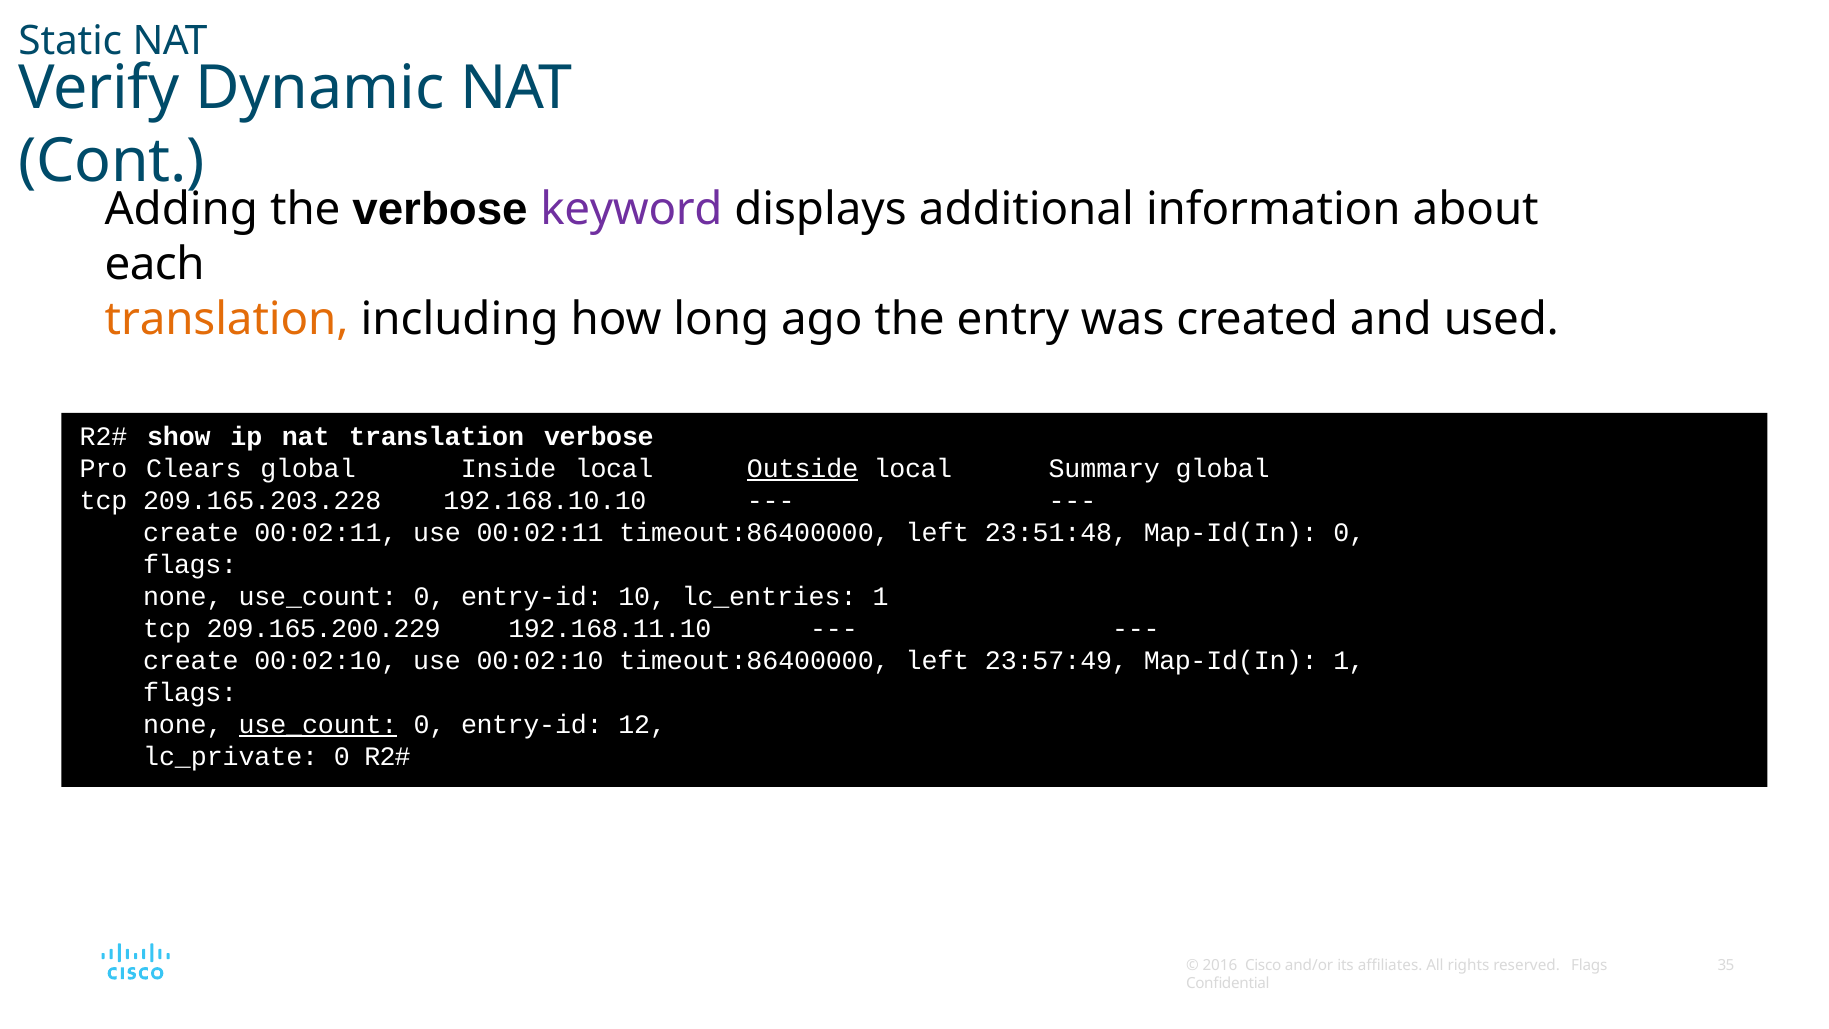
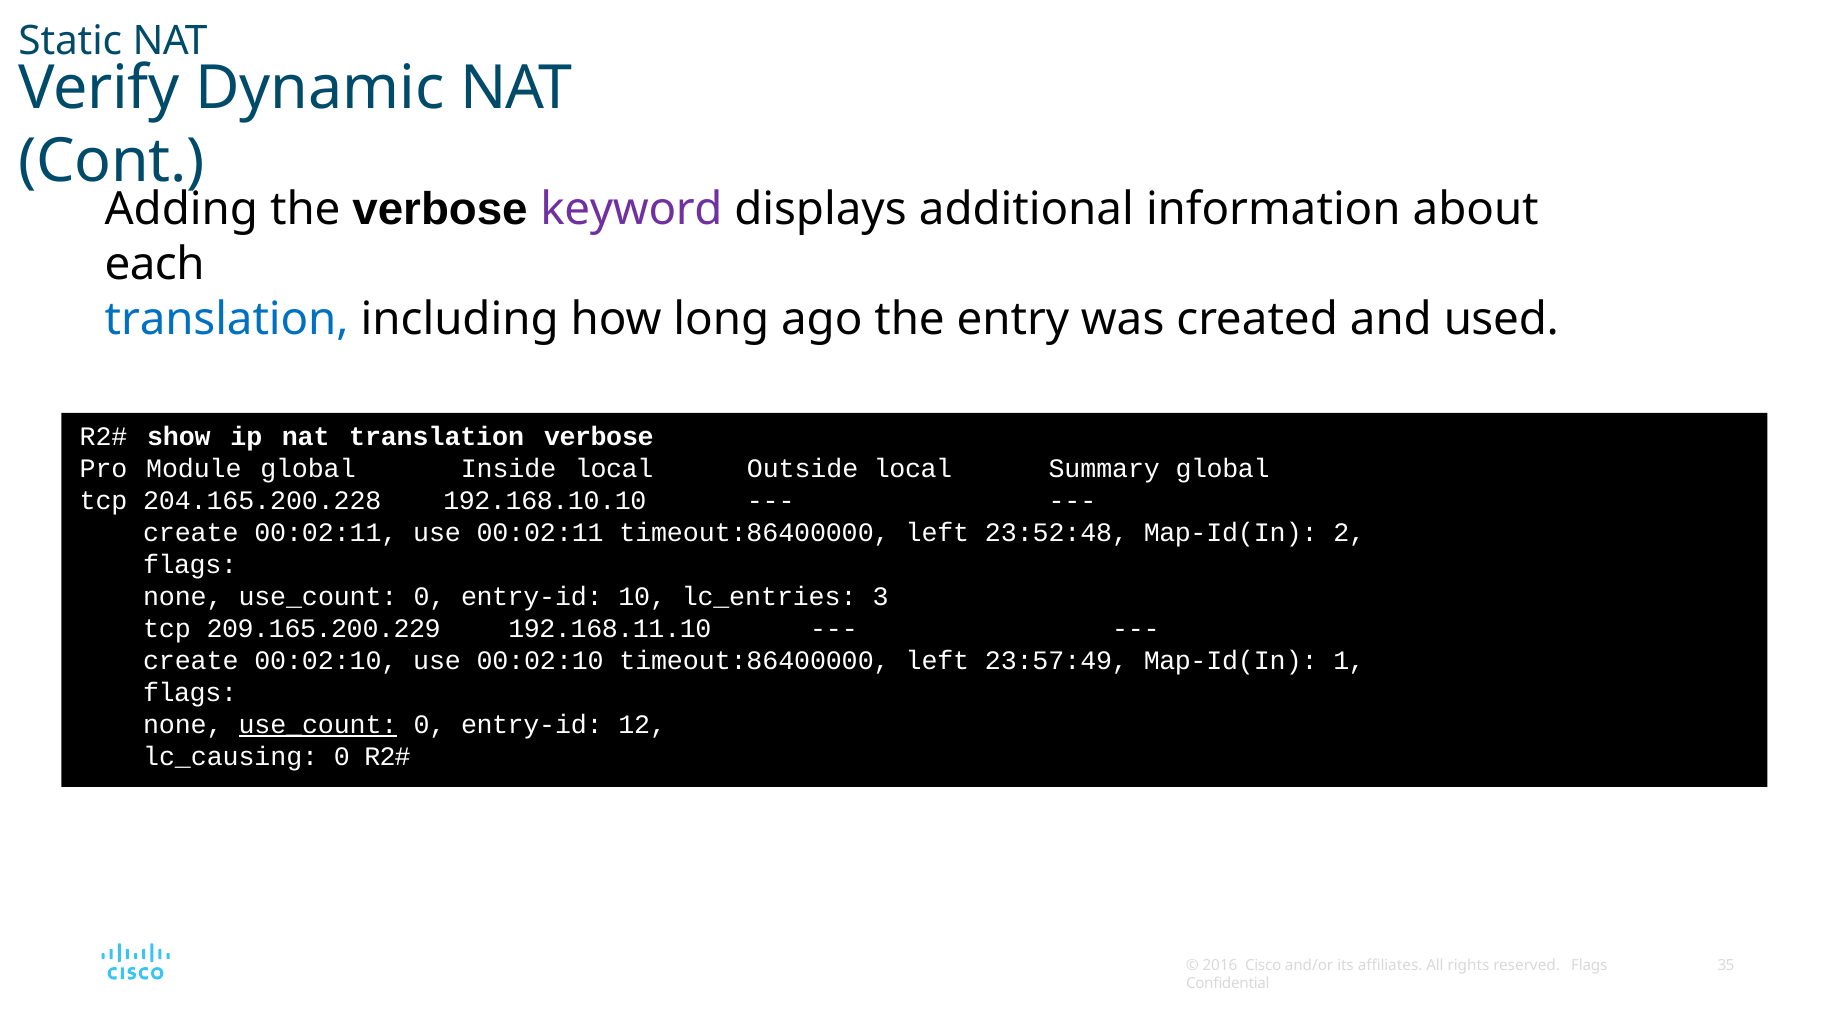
translation at (227, 319) colour: orange -> blue
Clears: Clears -> Module
Outside underline: present -> none
209.165.203.228: 209.165.203.228 -> 204.165.200.228
23:51:48: 23:51:48 -> 23:52:48
Map-Id(In 0: 0 -> 2
lc_entries 1: 1 -> 3
lc_private: lc_private -> lc_causing
